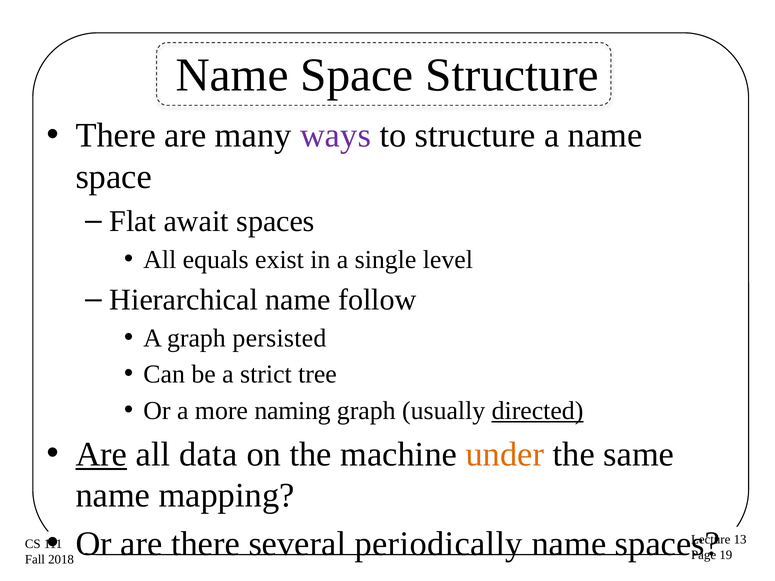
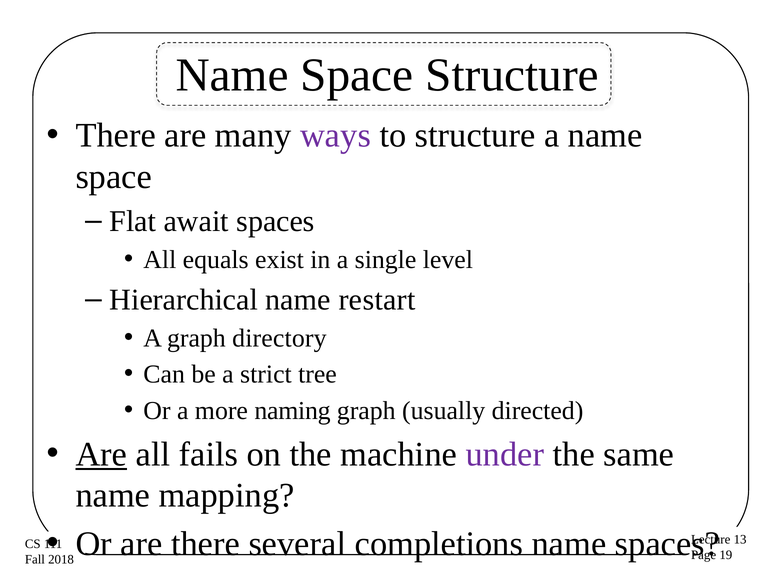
follow: follow -> restart
persisted: persisted -> directory
directed underline: present -> none
data: data -> fails
under colour: orange -> purple
periodically: periodically -> completions
